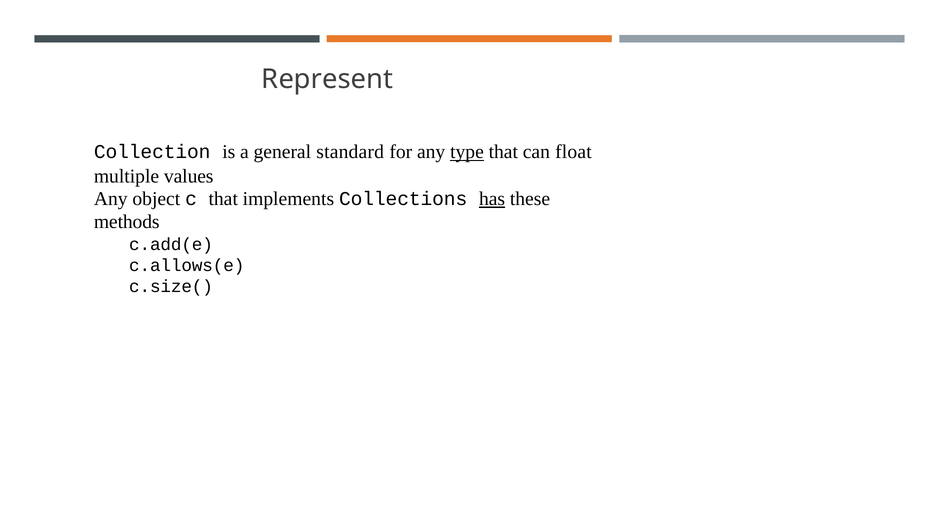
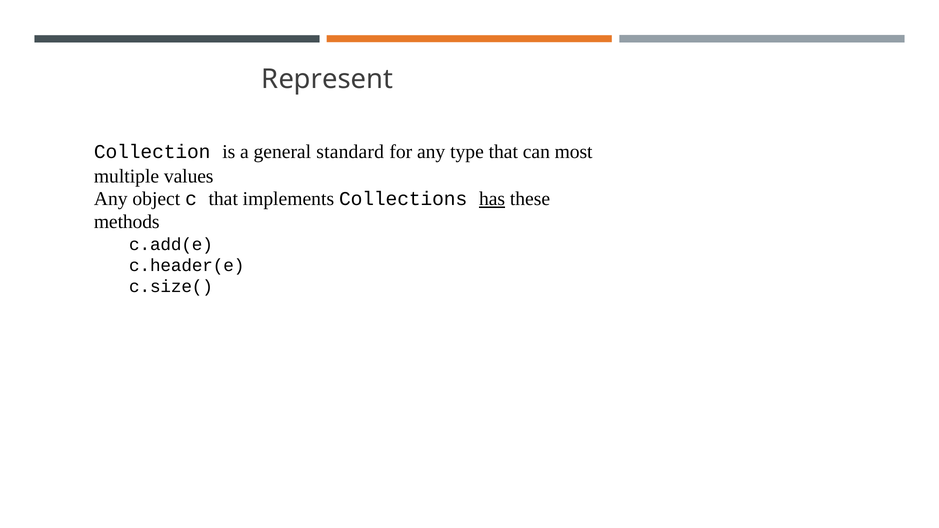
type underline: present -> none
float: float -> most
c.allows(e: c.allows(e -> c.header(e
